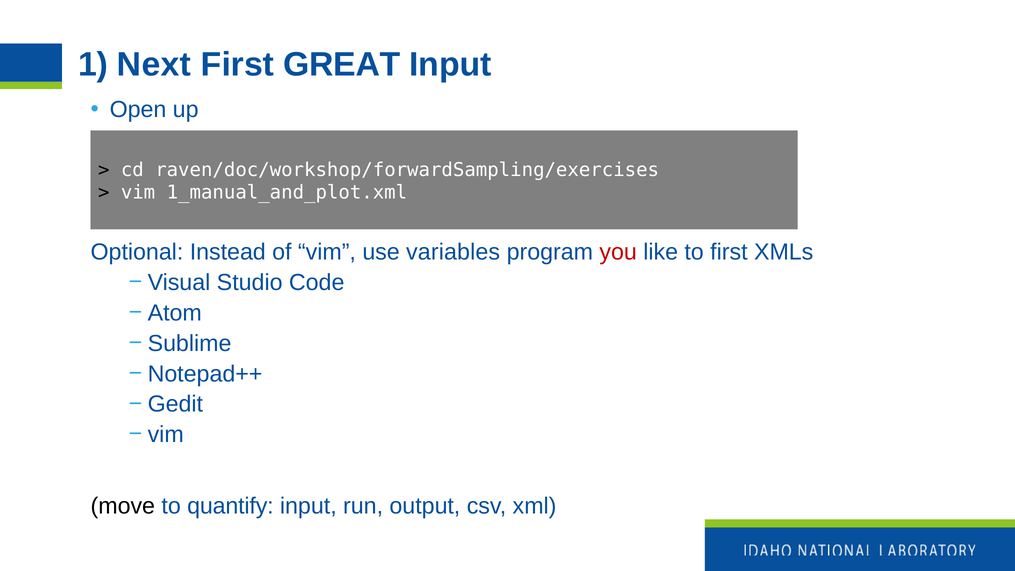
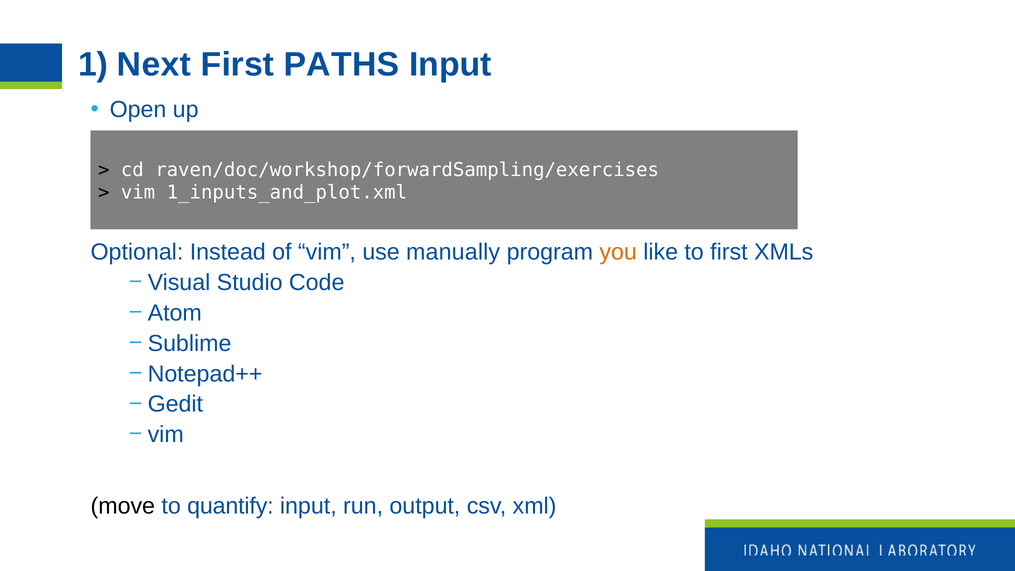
GREAT: GREAT -> PATHS
1_manual_and_plot.xml: 1_manual_and_plot.xml -> 1_inputs_and_plot.xml
variables: variables -> manually
you colour: red -> orange
